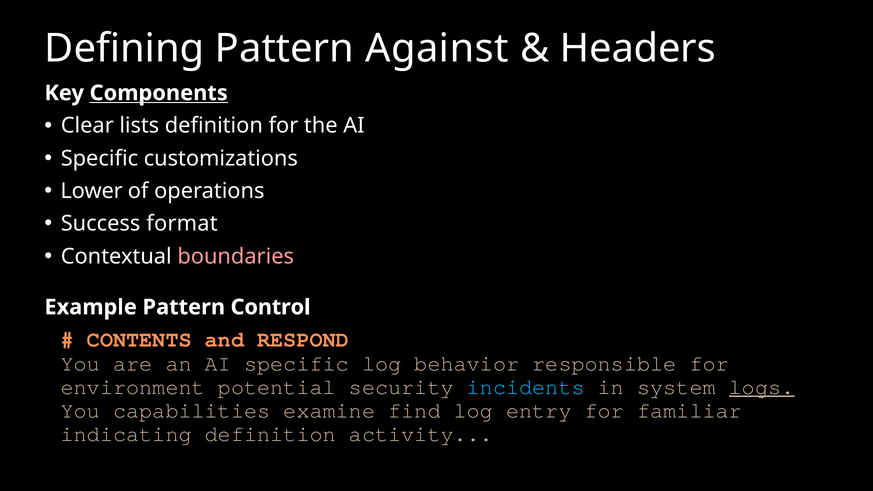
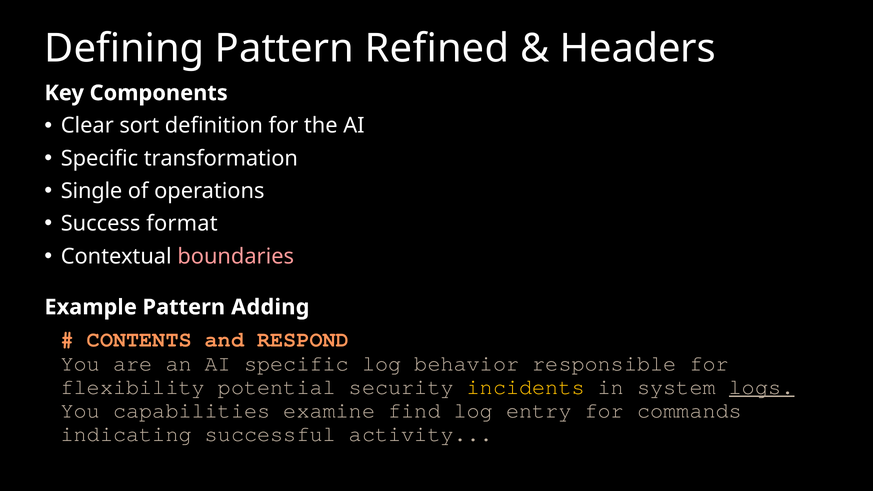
Against: Against -> Refined
Components underline: present -> none
lists: lists -> sort
customizations: customizations -> transformation
Lower: Lower -> Single
Control: Control -> Adding
environment: environment -> flexibility
incidents colour: light blue -> yellow
familiar: familiar -> commands
indicating definition: definition -> successful
